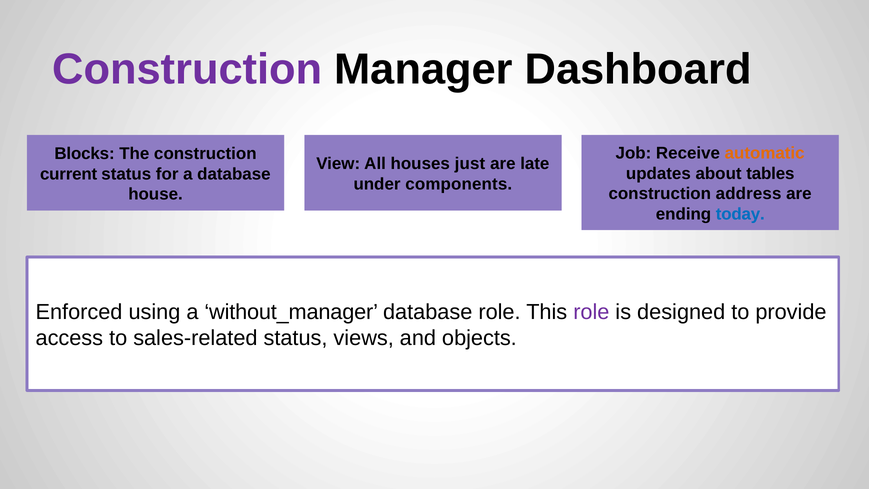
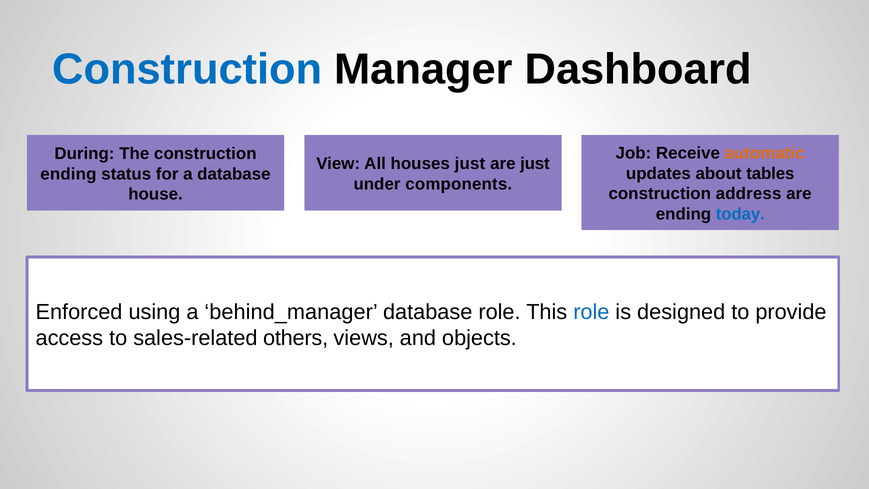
Construction at (187, 69) colour: purple -> blue
Blocks: Blocks -> During
are late: late -> just
current at (69, 174): current -> ending
without_manager: without_manager -> behind_manager
role at (591, 312) colour: purple -> blue
sales-related status: status -> others
